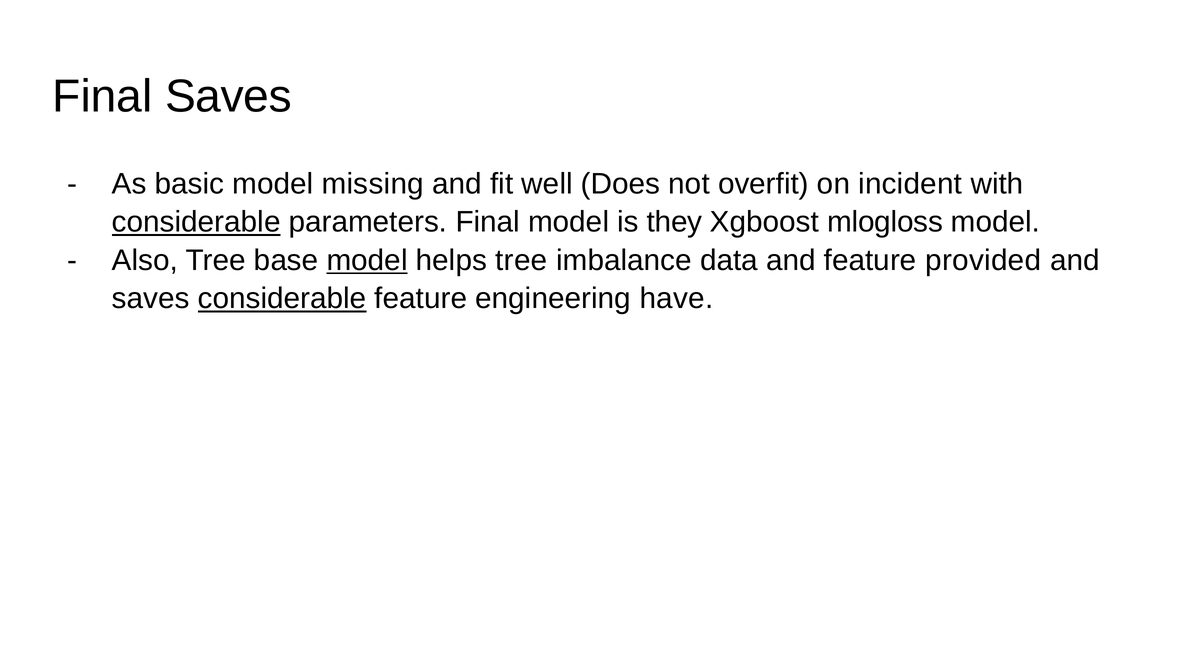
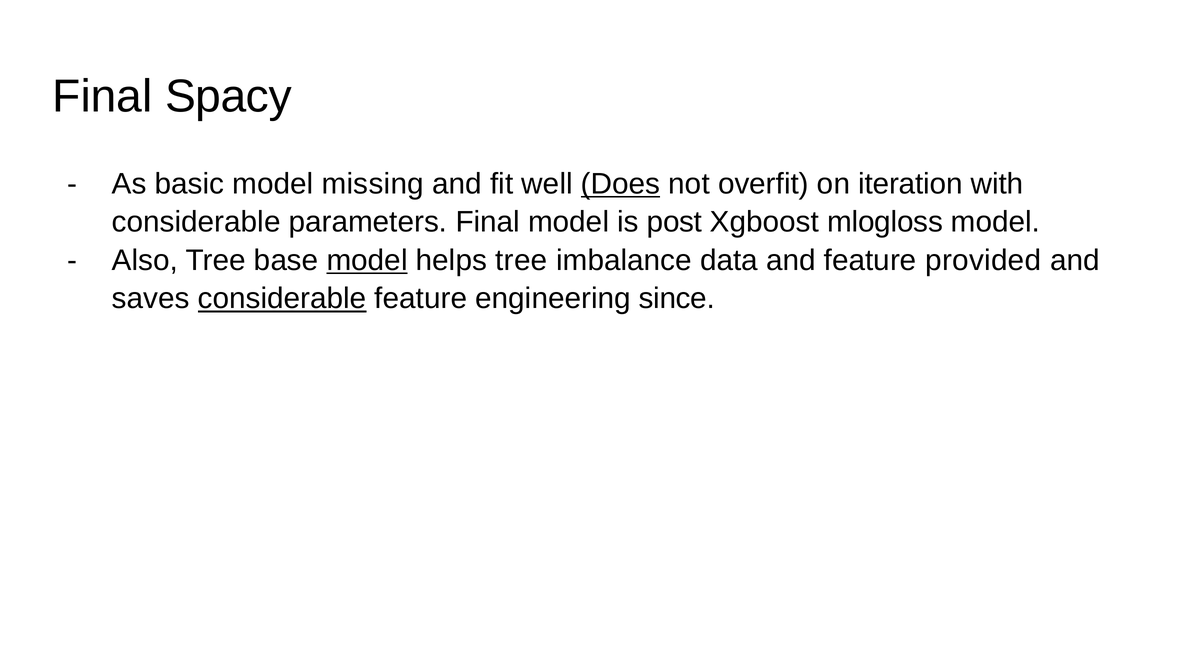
Final Saves: Saves -> Spacy
Does underline: none -> present
incident: incident -> iteration
considerable at (196, 222) underline: present -> none
they: they -> post
have: have -> since
